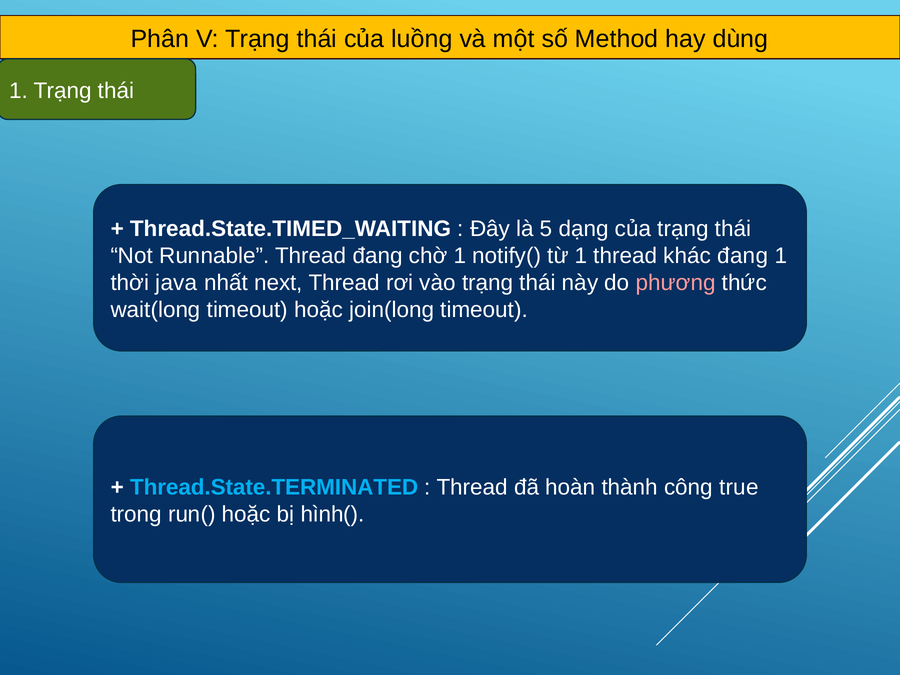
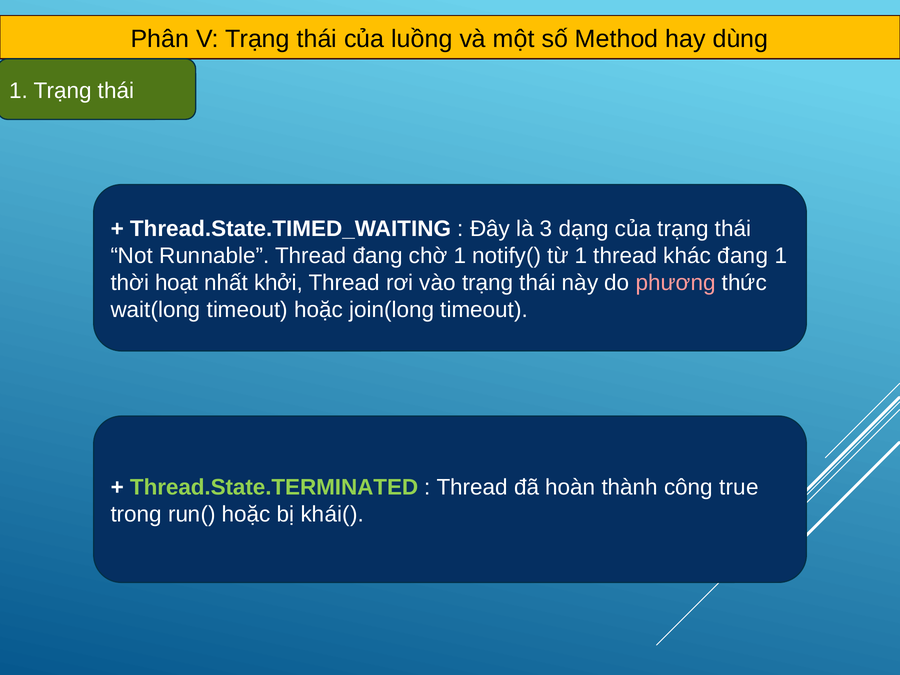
5: 5 -> 3
java: java -> hoạt
next: next -> khởi
Thread.State.TERMINATED colour: light blue -> light green
hình(: hình( -> khái(
